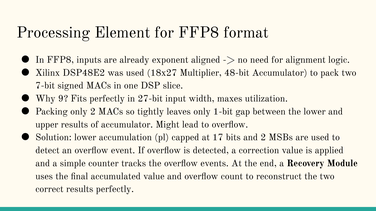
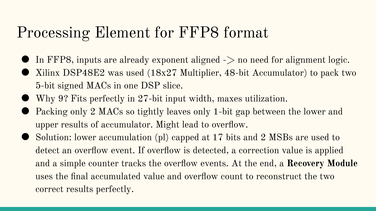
7-bit: 7-bit -> 5-bit
